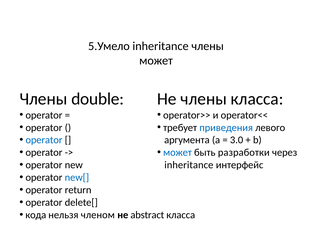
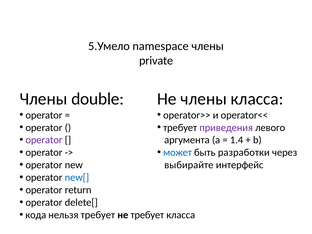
5.Умело inheritance: inheritance -> namespace
может at (156, 61): может -> private
приведения colour: blue -> purple
operator at (44, 140) colour: blue -> purple
3.0: 3.0 -> 1.4
inheritance at (189, 165): inheritance -> выбирайте
нельзя членом: членом -> требует
не abstract: abstract -> требует
